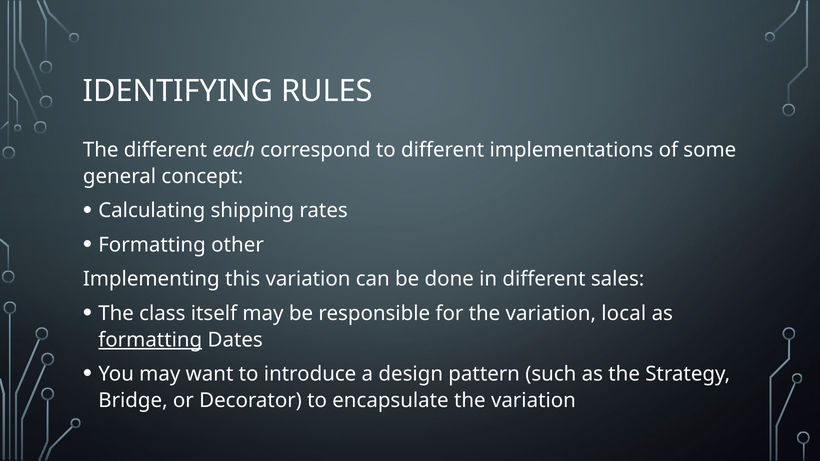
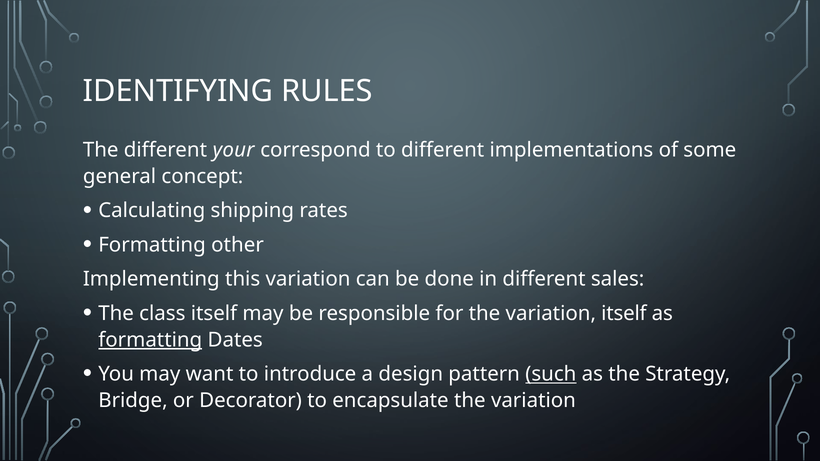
each: each -> your
variation local: local -> itself
such underline: none -> present
